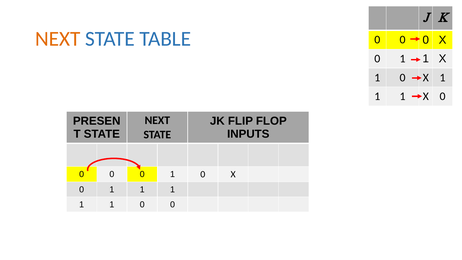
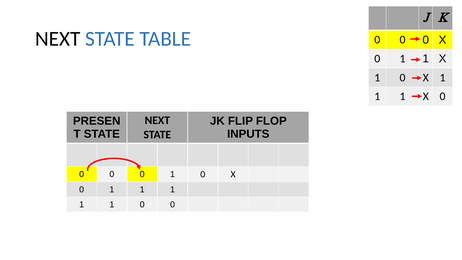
NEXT at (58, 39) colour: orange -> black
